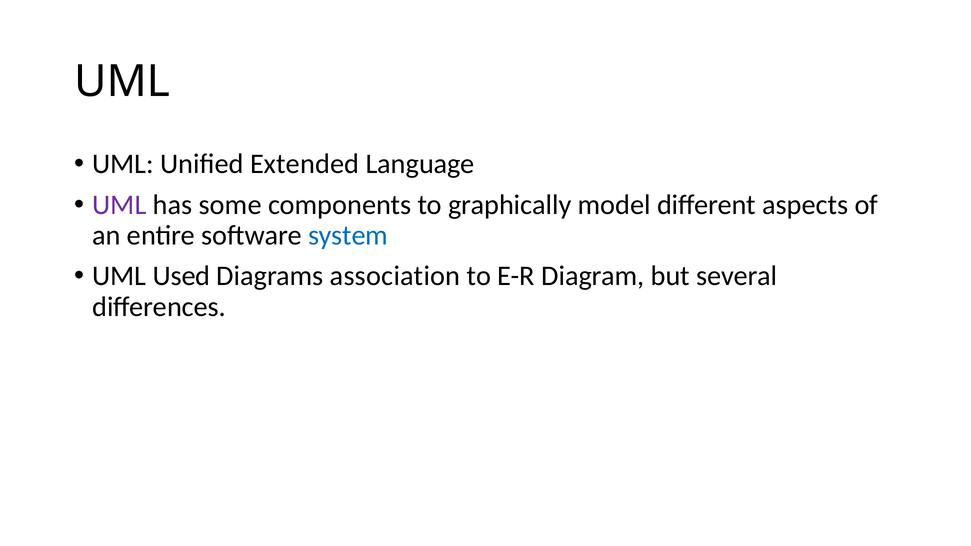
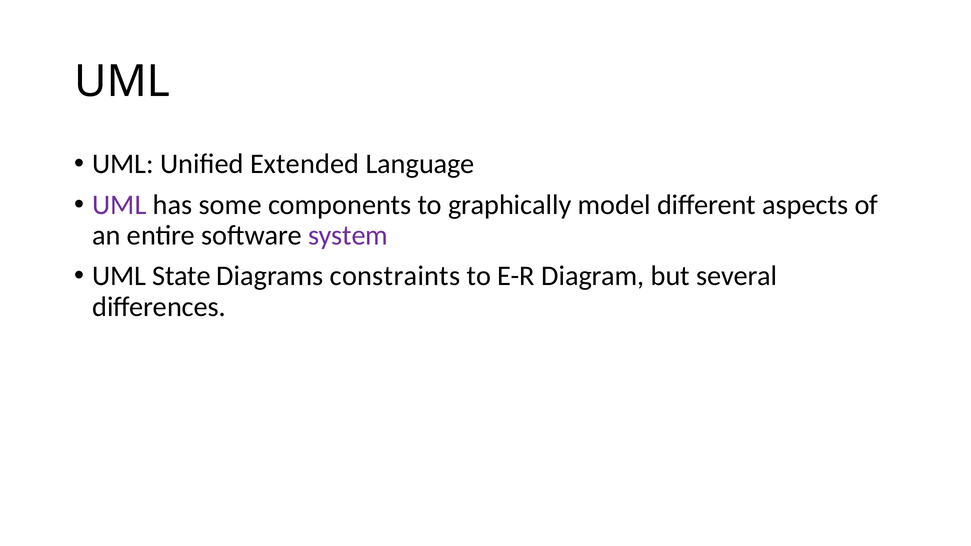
system colour: blue -> purple
Used: Used -> State
association: association -> constraints
